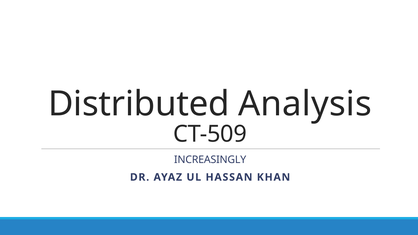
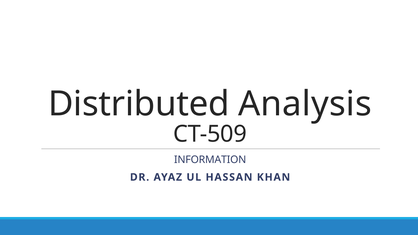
INCREASINGLY: INCREASINGLY -> INFORMATION
